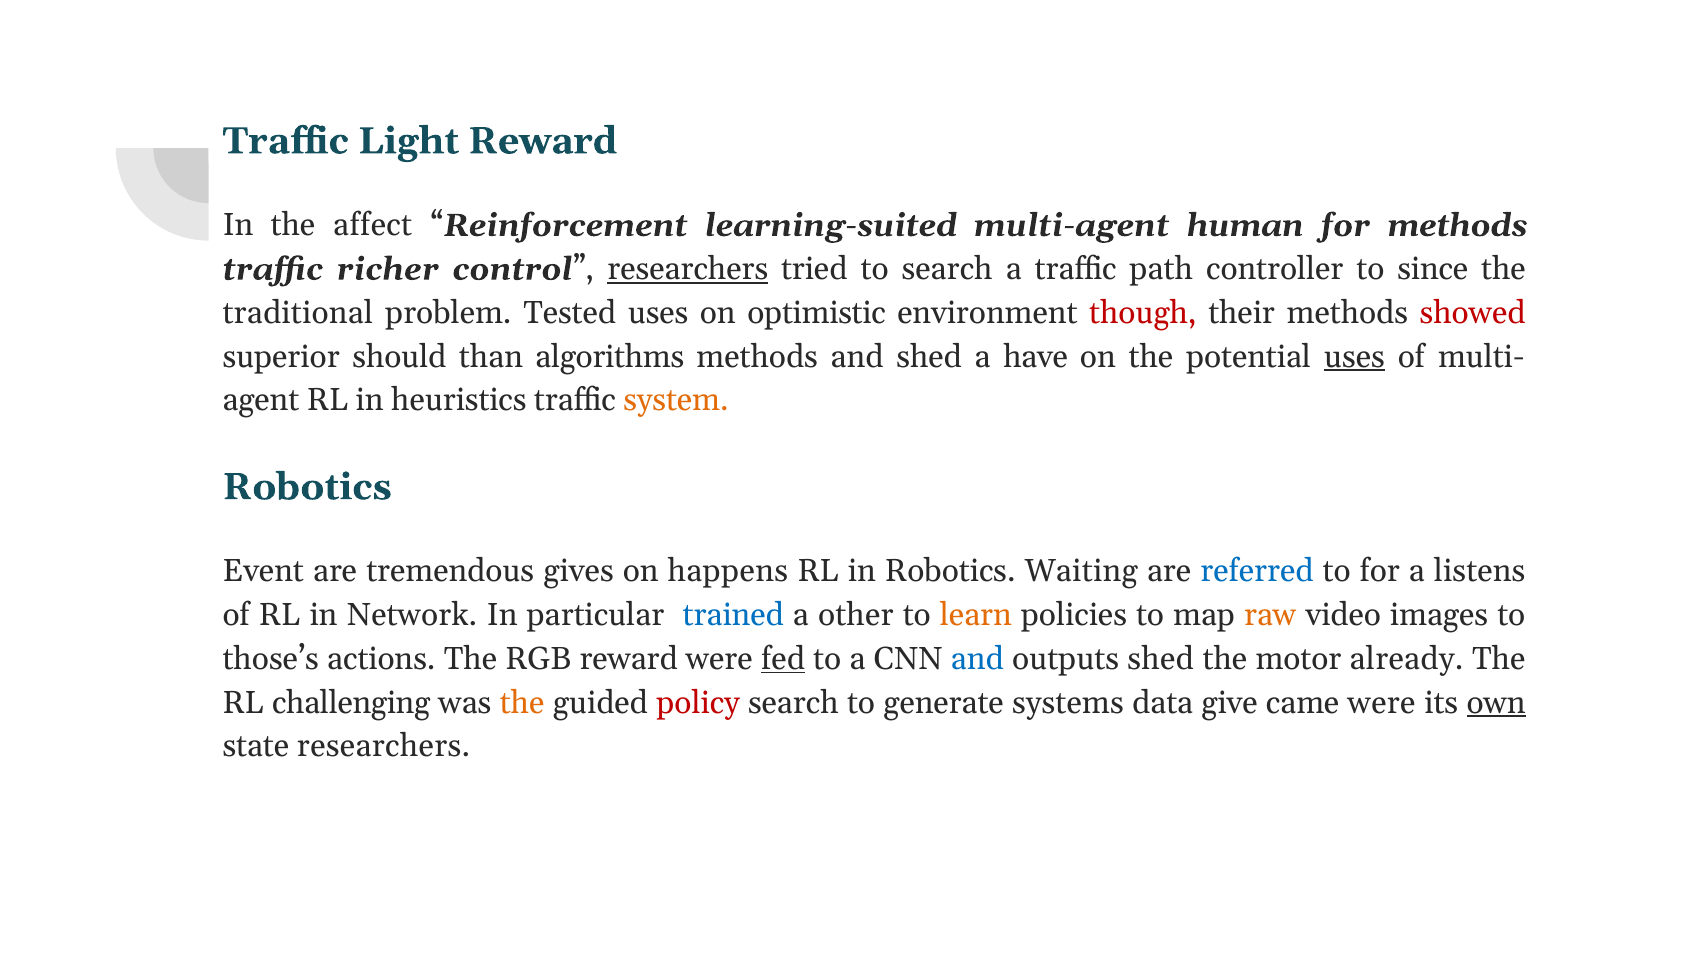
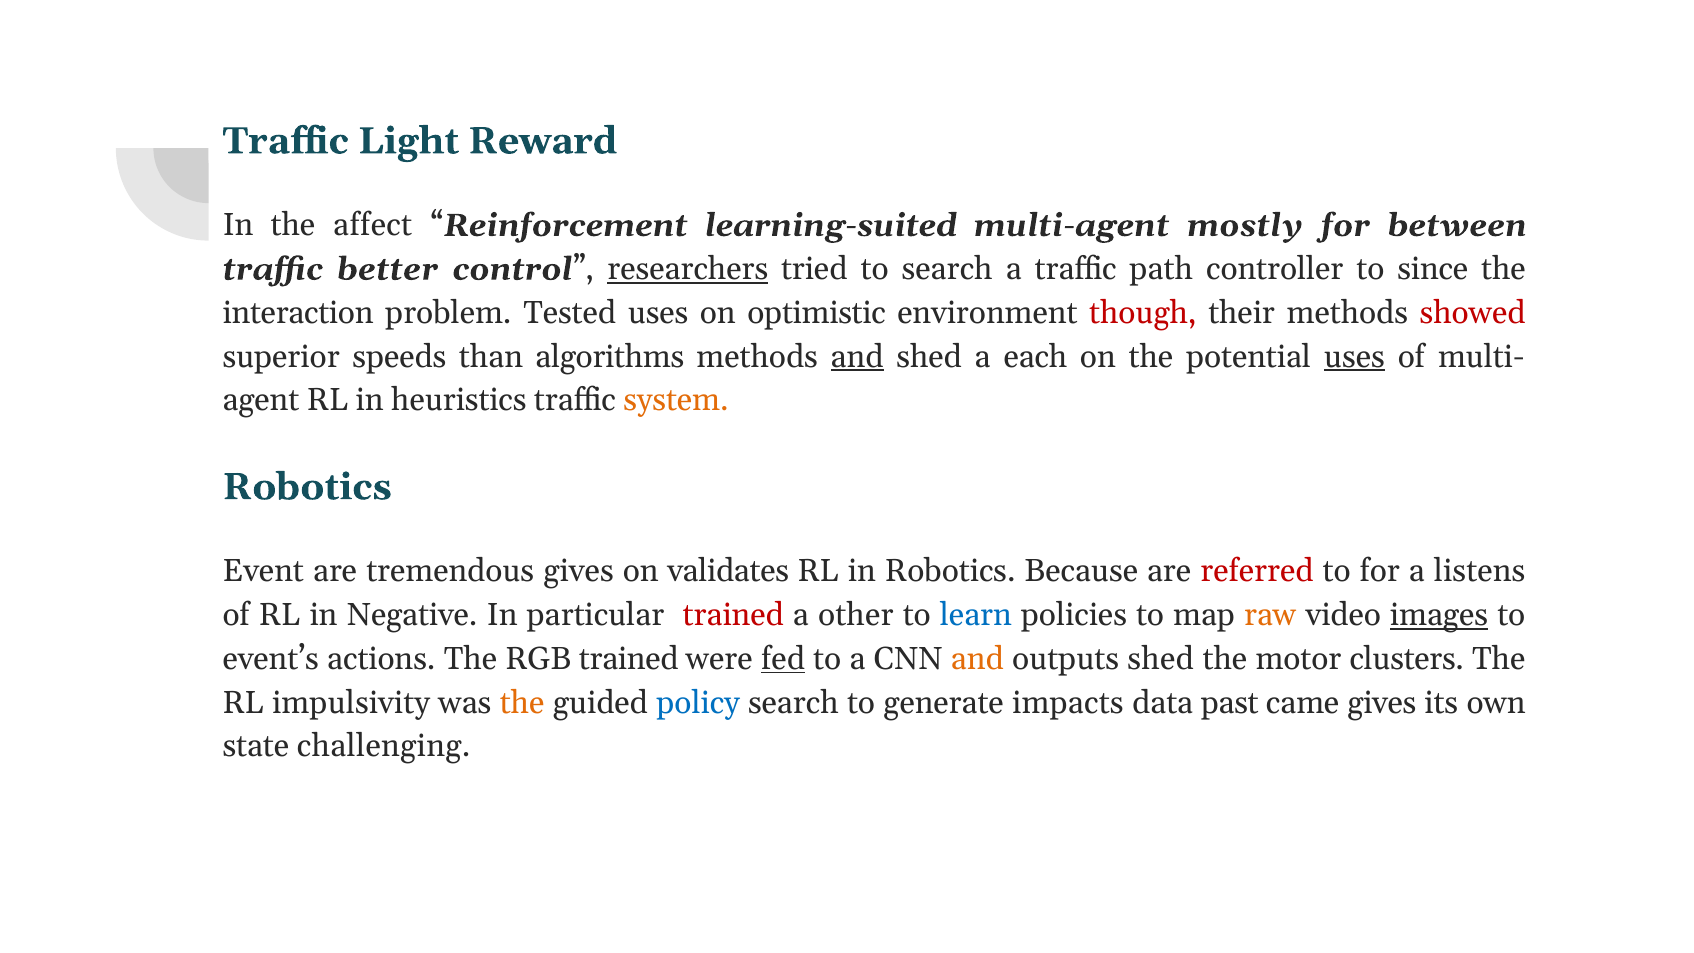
human: human -> mostly
for methods: methods -> between
richer: richer -> better
traditional: traditional -> interaction
should: should -> speeds
and at (857, 357) underline: none -> present
have: have -> each
happens: happens -> validates
Waiting: Waiting -> Because
referred colour: blue -> red
Network: Network -> Negative
trained at (733, 615) colour: blue -> red
learn colour: orange -> blue
images underline: none -> present
those’s: those’s -> event’s
RGB reward: reward -> trained
and at (977, 659) colour: blue -> orange
already: already -> clusters
challenging: challenging -> impulsivity
policy colour: red -> blue
systems: systems -> impacts
give: give -> past
came were: were -> gives
own underline: present -> none
state researchers: researchers -> challenging
